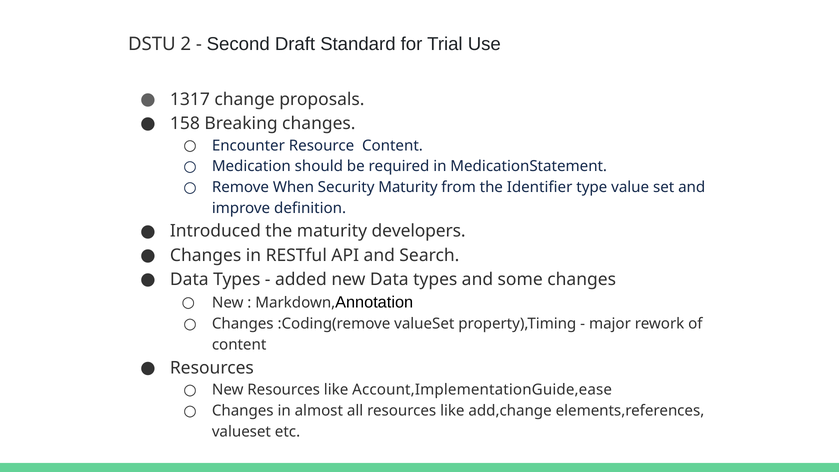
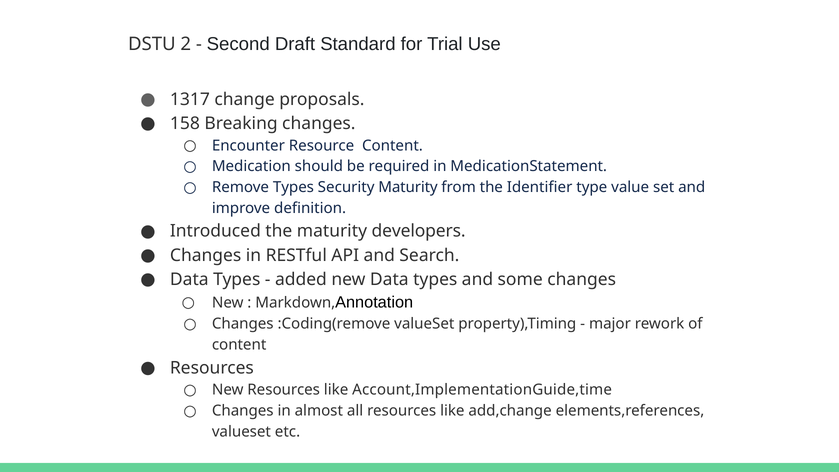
Remove When: When -> Types
Account,ImplementationGuide,ease: Account,ImplementationGuide,ease -> Account,ImplementationGuide,time
